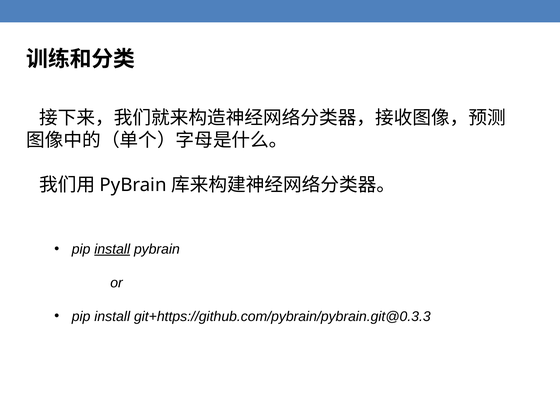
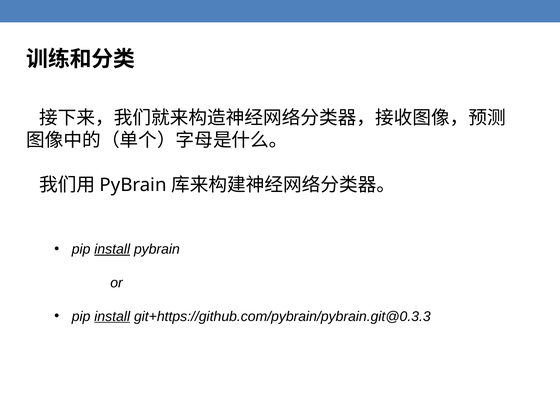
install at (112, 316) underline: none -> present
